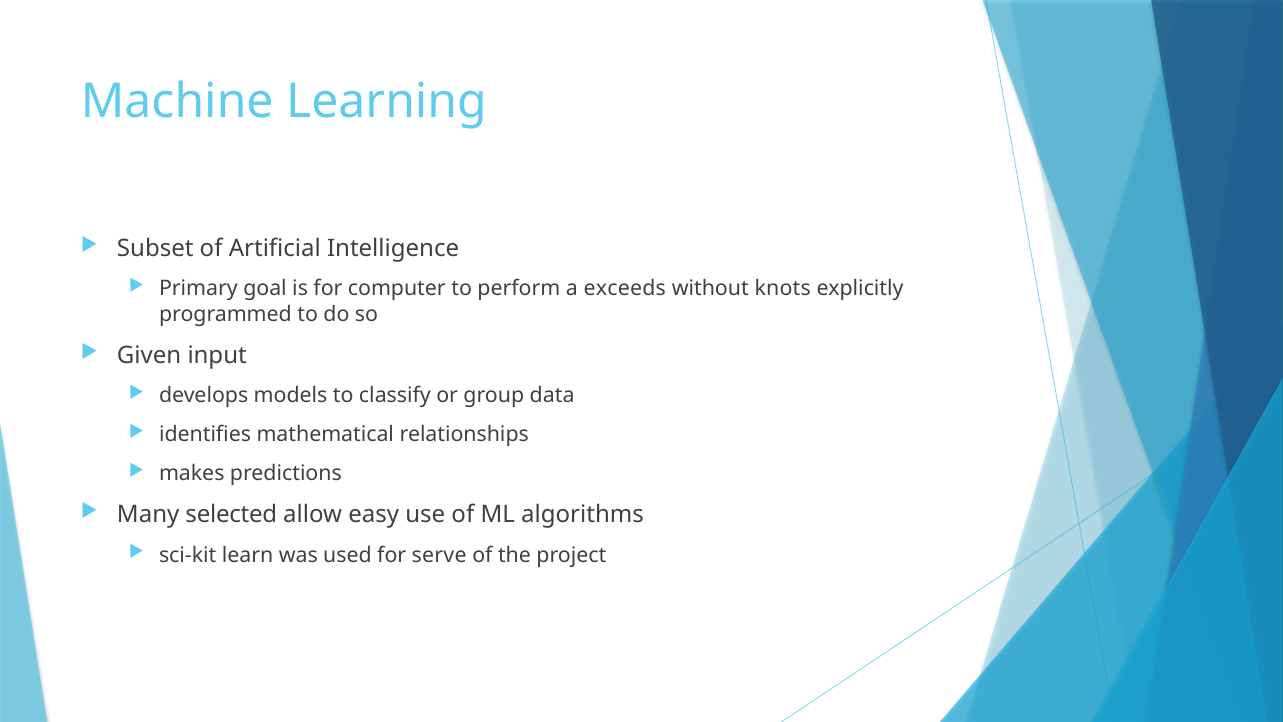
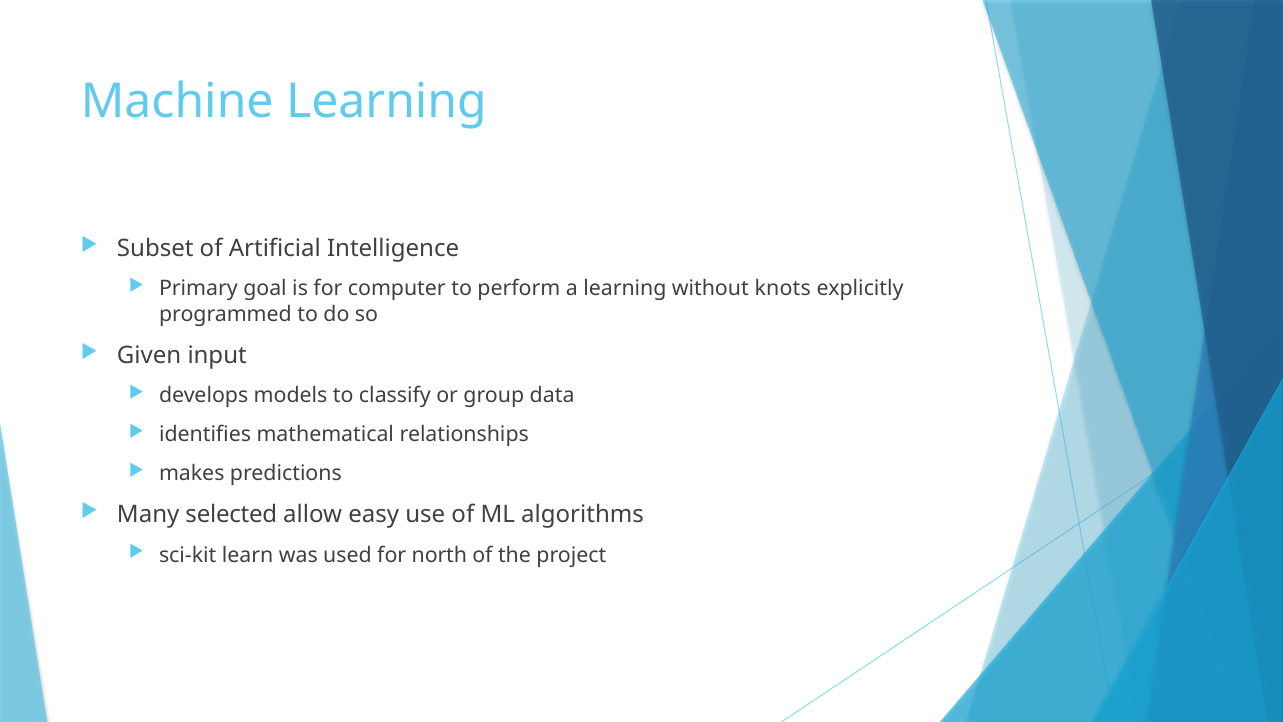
a exceeds: exceeds -> learning
serve: serve -> north
